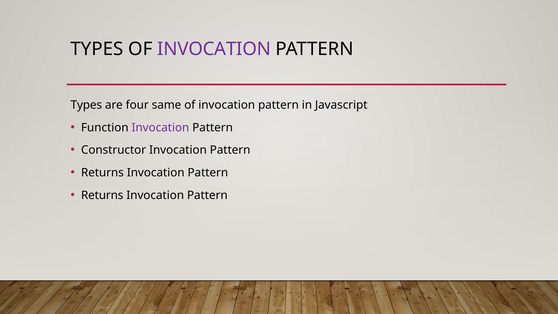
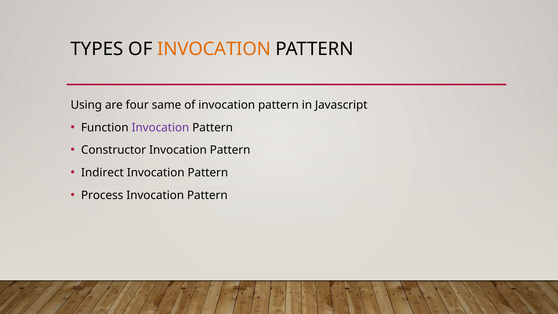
INVOCATION at (214, 49) colour: purple -> orange
Types at (86, 105): Types -> Using
Returns at (102, 173): Returns -> Indirect
Returns at (102, 195): Returns -> Process
